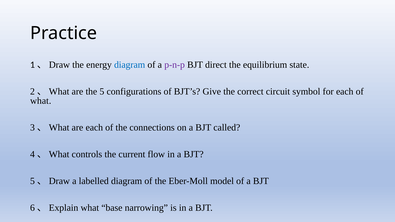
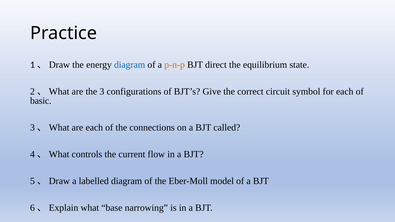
p-n-p colour: purple -> orange
5: 5 -> 3
what at (41, 101): what -> basic
